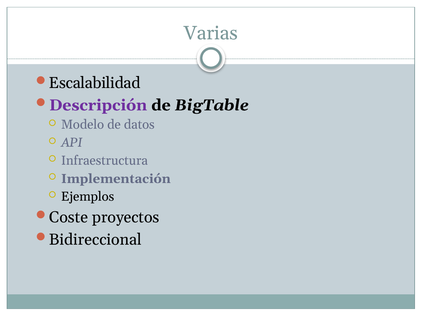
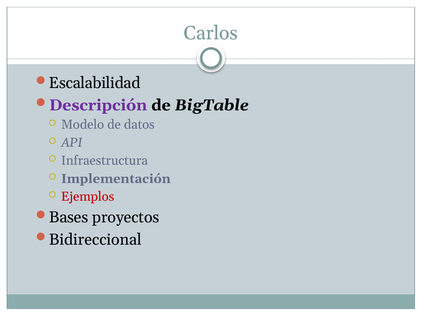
Varias: Varias -> Carlos
Ejemplos colour: black -> red
Coste: Coste -> Bases
